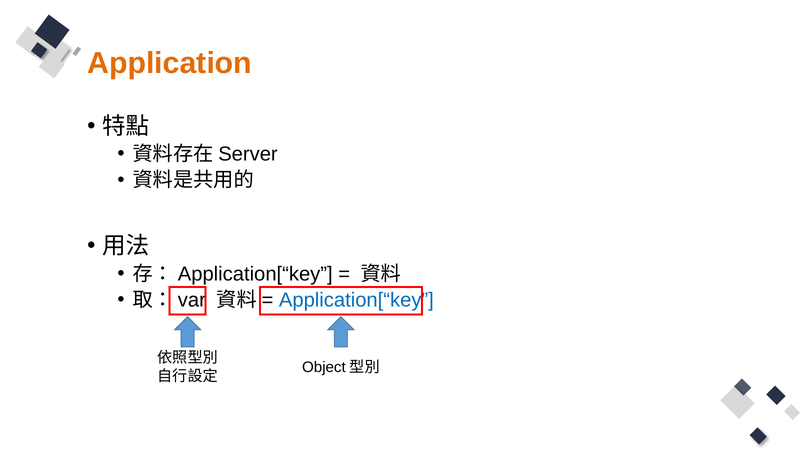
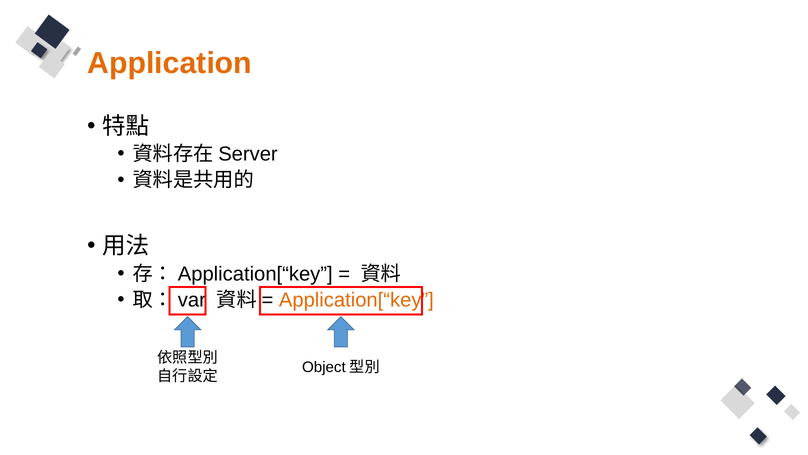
Application[“key colour: blue -> orange
